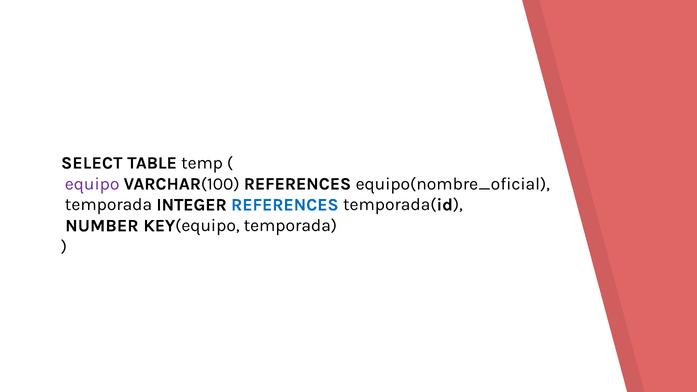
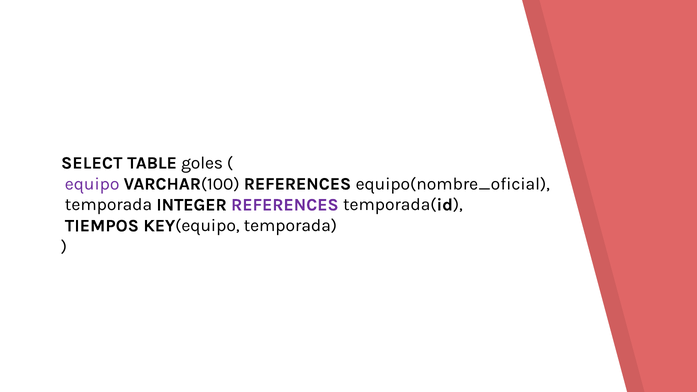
temp: temp -> goles
REFERENCES at (285, 205) colour: blue -> purple
NUMBER: NUMBER -> TIEMPOS
